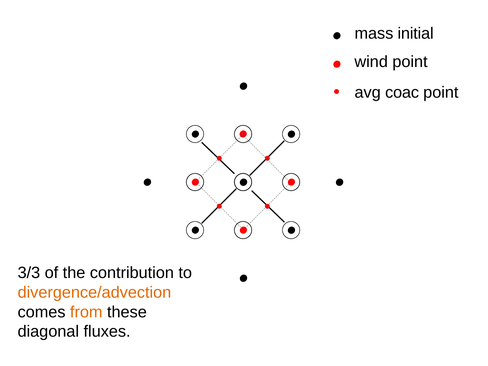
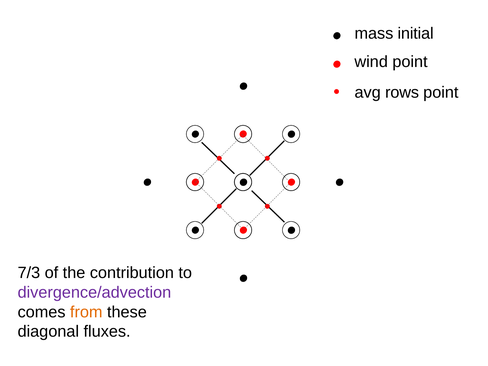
coac: coac -> rows
3/3: 3/3 -> 7/3
divergence/advection colour: orange -> purple
